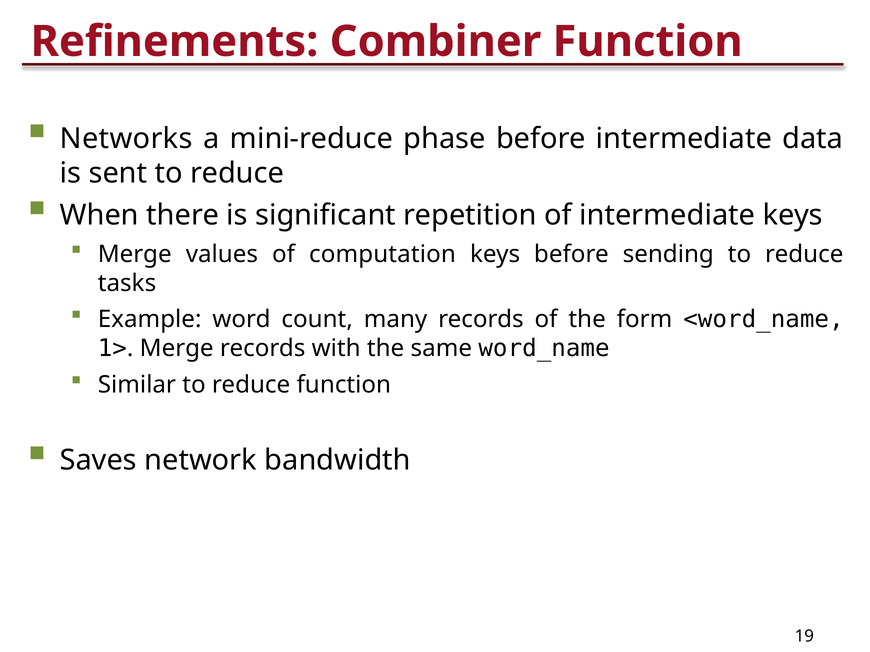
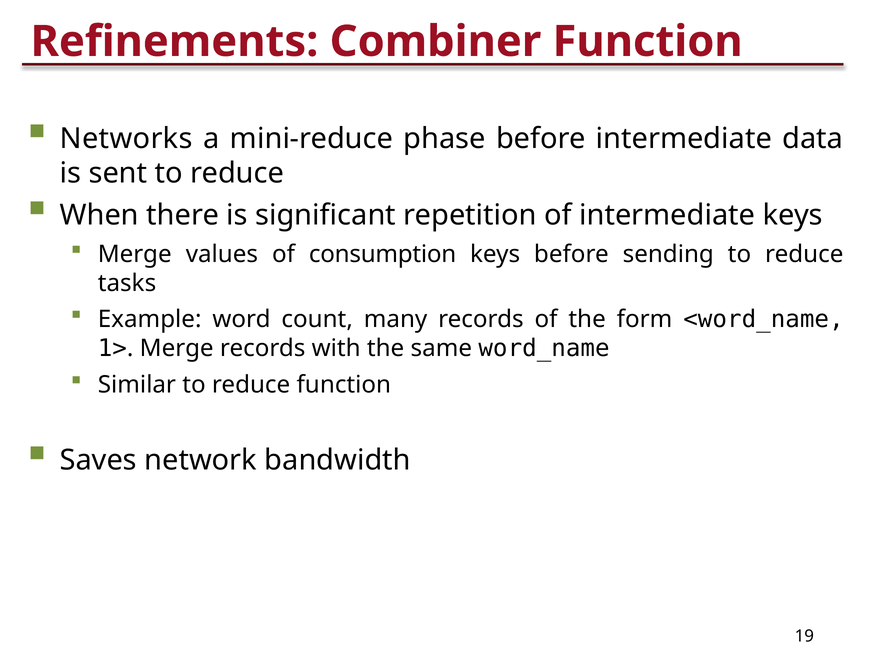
computation: computation -> consumption
